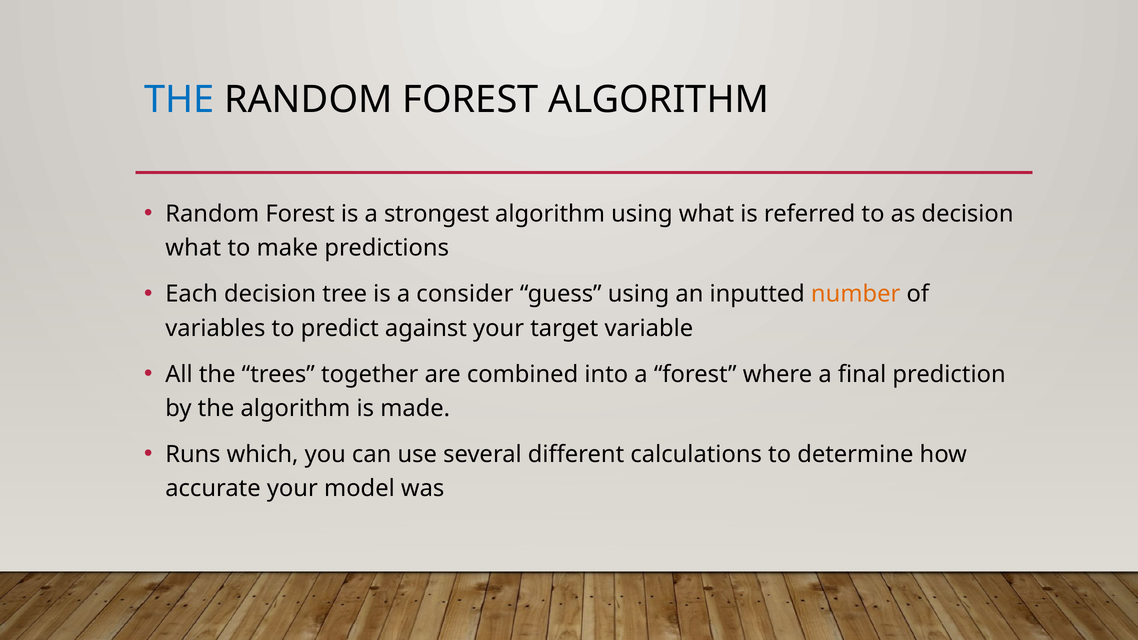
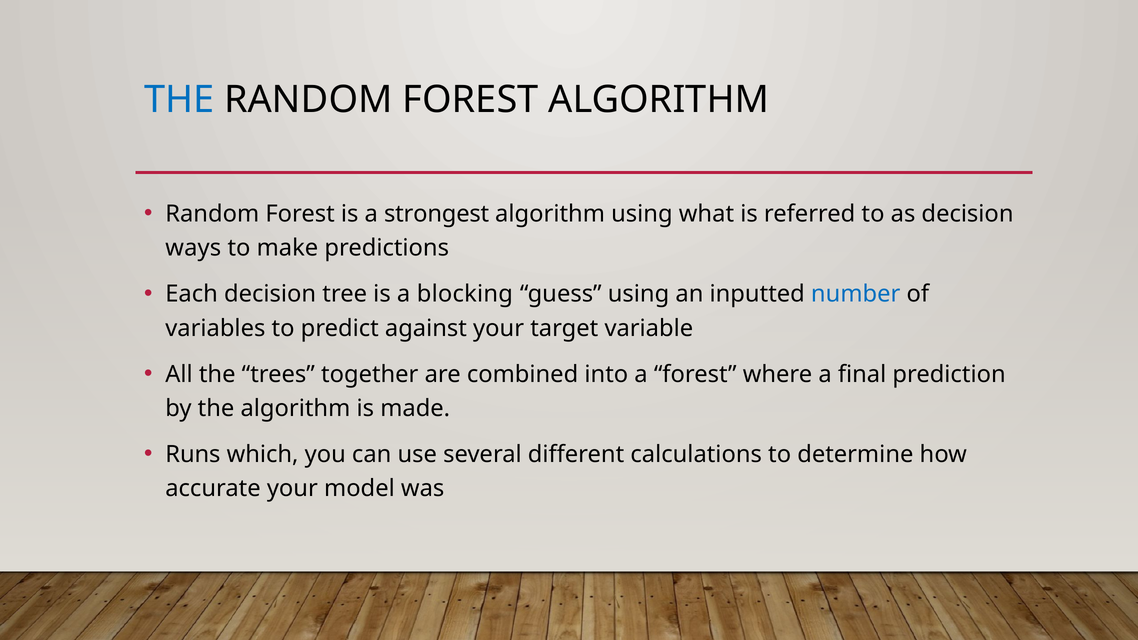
what at (193, 248): what -> ways
consider: consider -> blocking
number colour: orange -> blue
